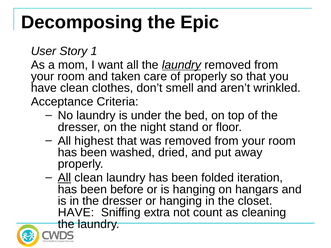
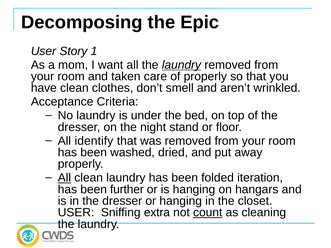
highest: highest -> identify
before: before -> further
HAVE at (76, 213): HAVE -> USER
count underline: none -> present
